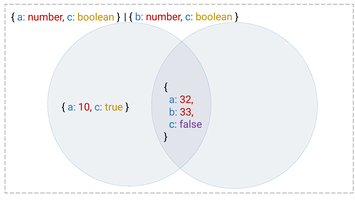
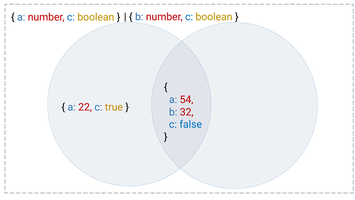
32: 32 -> 54
10: 10 -> 22
33: 33 -> 32
false colour: purple -> blue
